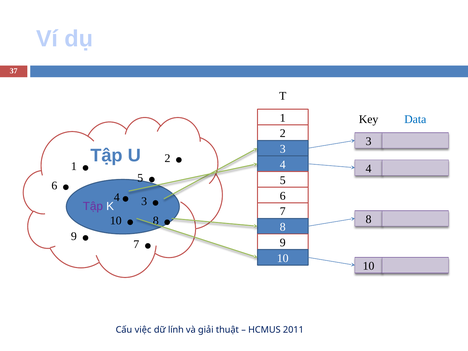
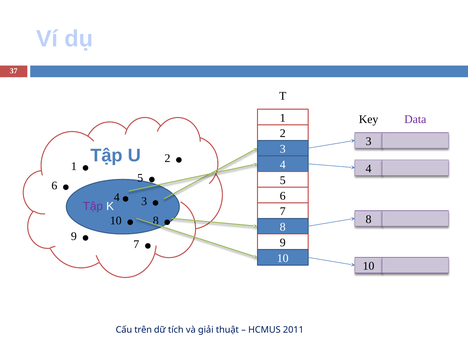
Data colour: blue -> purple
việc: việc -> trên
lính: lính -> tích
